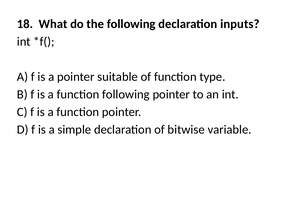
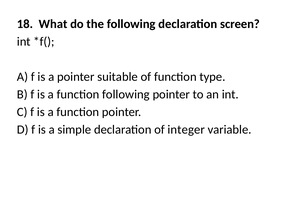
inputs: inputs -> screen
bitwise: bitwise -> integer
